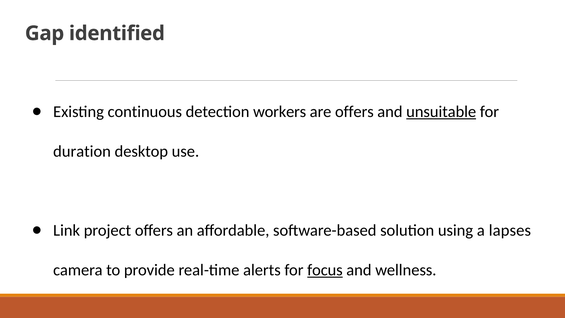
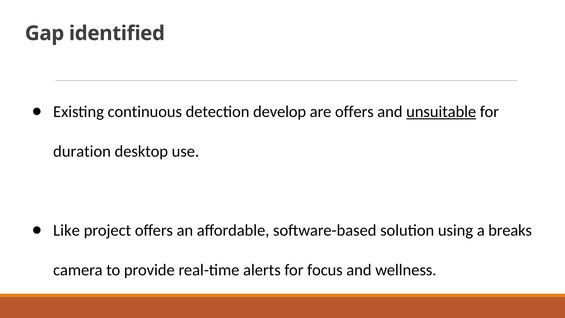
workers: workers -> develop
Link: Link -> Like
lapses: lapses -> breaks
focus underline: present -> none
